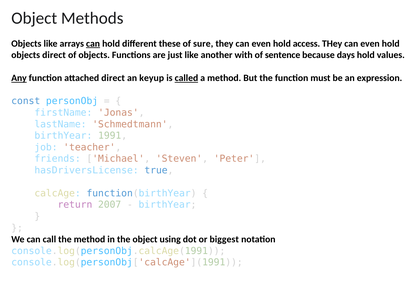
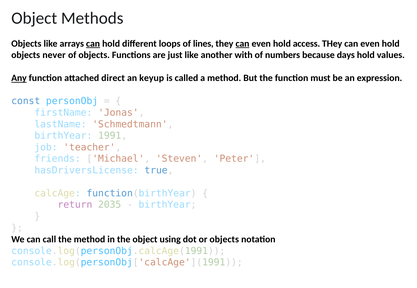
these: these -> loops
sure: sure -> lines
can at (242, 44) underline: none -> present
objects direct: direct -> never
sentence: sentence -> numbers
called underline: present -> none
2007: 2007 -> 2035
or biggest: biggest -> objects
